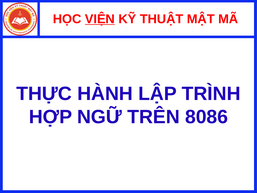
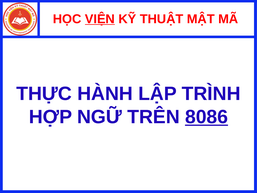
8086 underline: none -> present
